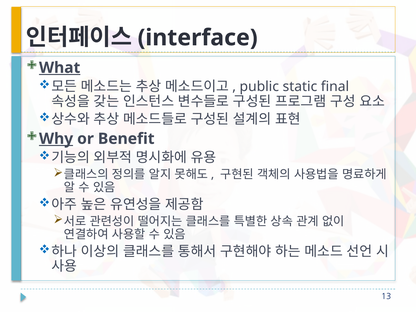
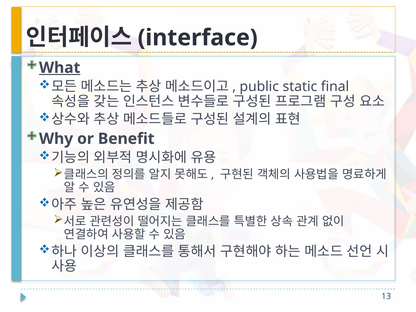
Why underline: present -> none
